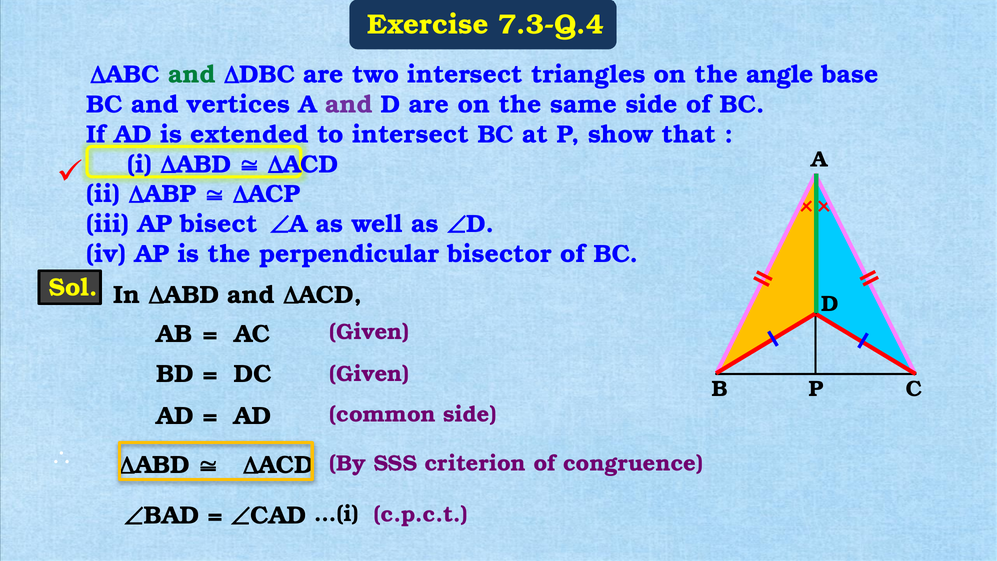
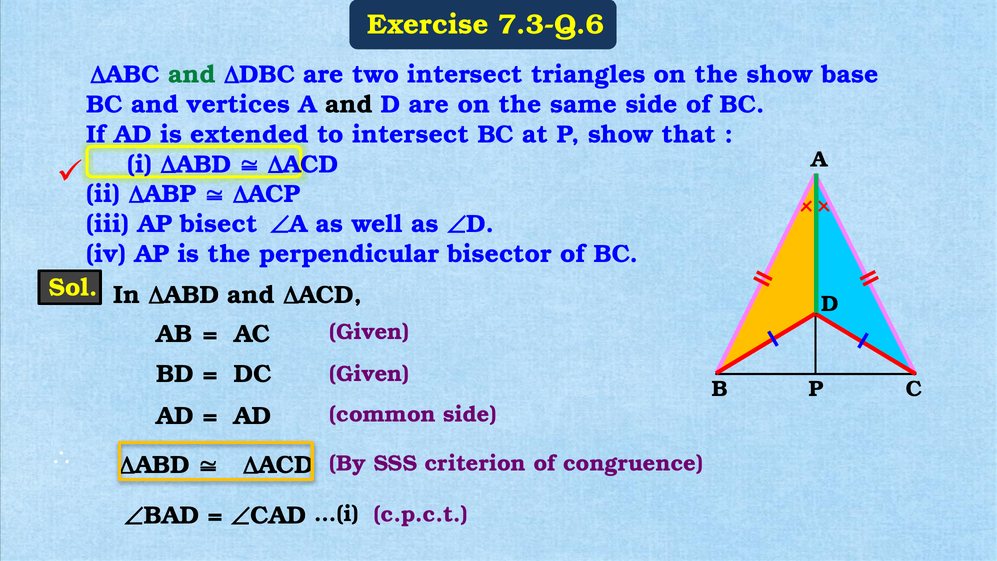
7.3-Q.4: 7.3-Q.4 -> 7.3-Q.6
the angle: angle -> show
and at (349, 104) colour: purple -> black
